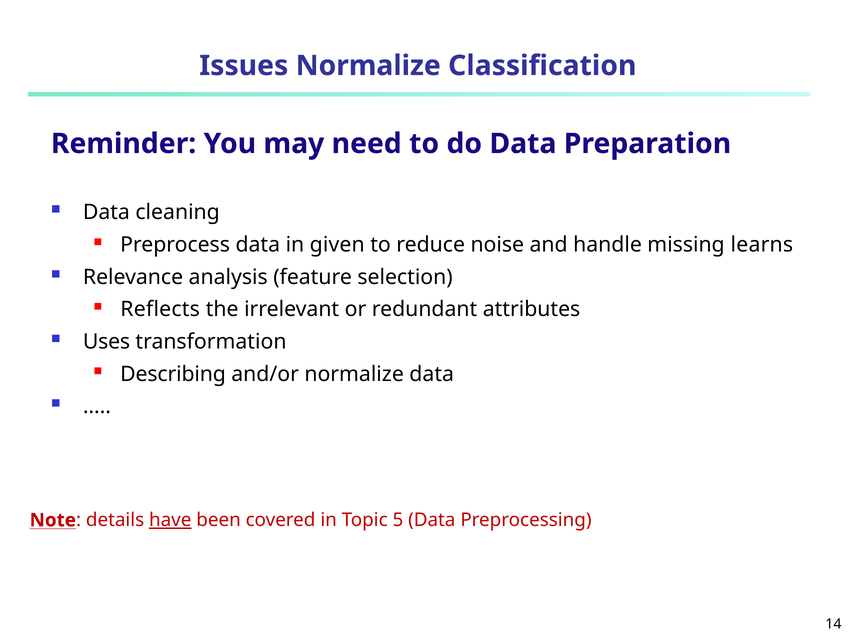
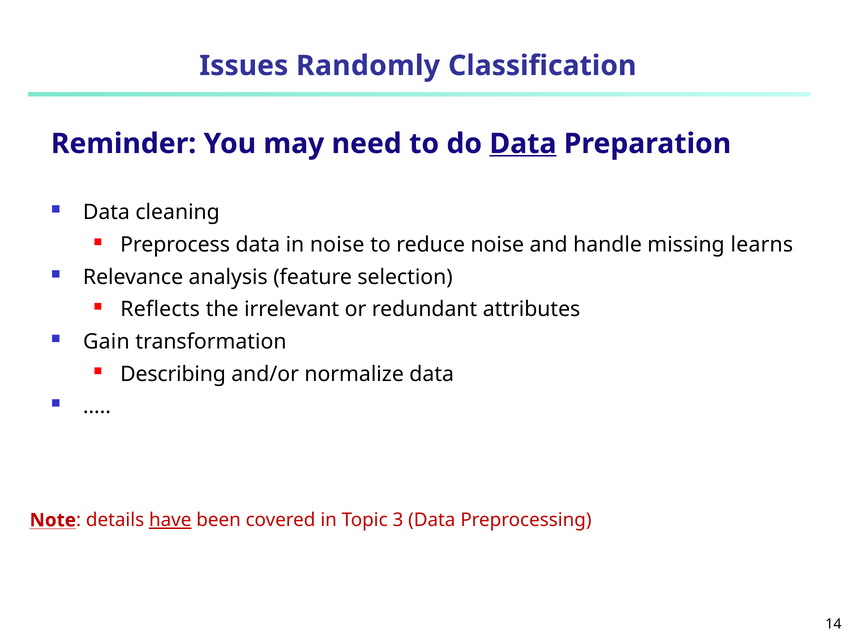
Issues Normalize: Normalize -> Randomly
Data at (523, 144) underline: none -> present
in given: given -> noise
Uses: Uses -> Gain
5: 5 -> 3
